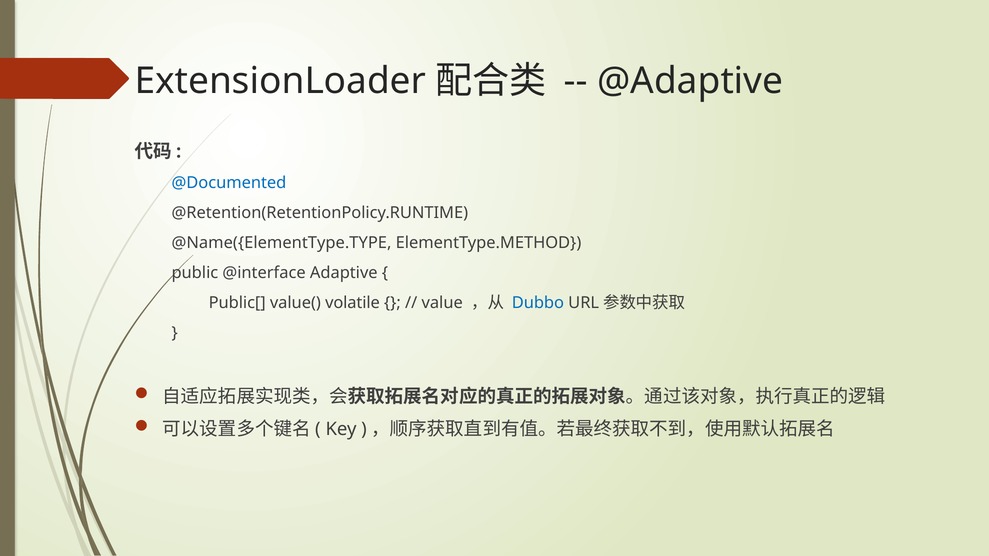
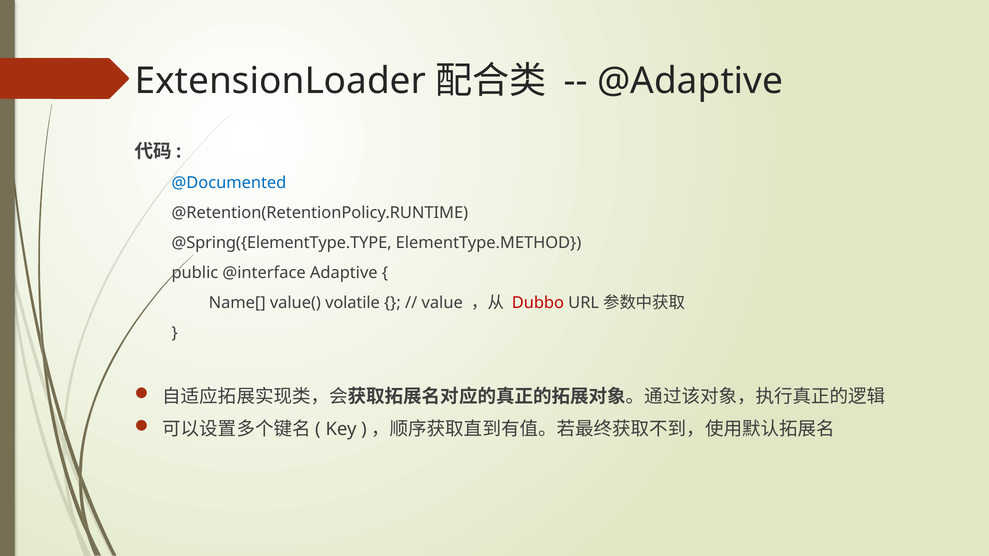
@Name({ElementType.TYPE: @Name({ElementType.TYPE -> @Spring({ElementType.TYPE
Public[: Public[ -> Name[
Dubbo colour: blue -> red
